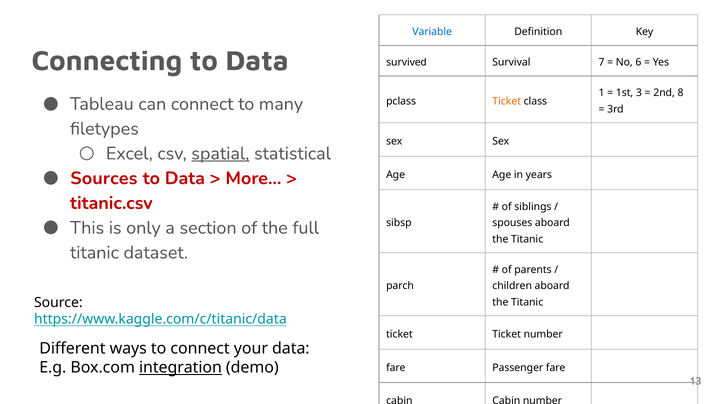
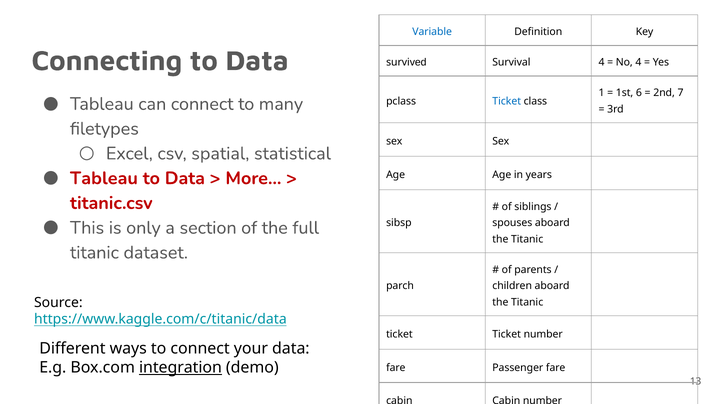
Survival 7: 7 -> 4
No 6: 6 -> 4
3: 3 -> 6
8: 8 -> 7
Ticket at (507, 101) colour: orange -> blue
spatial underline: present -> none
Sources at (104, 178): Sources -> Tableau
